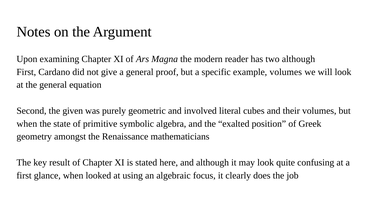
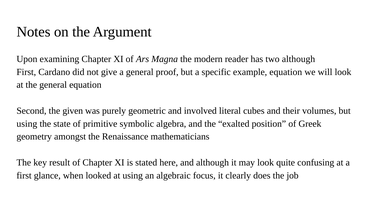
example volumes: volumes -> equation
when at (27, 124): when -> using
